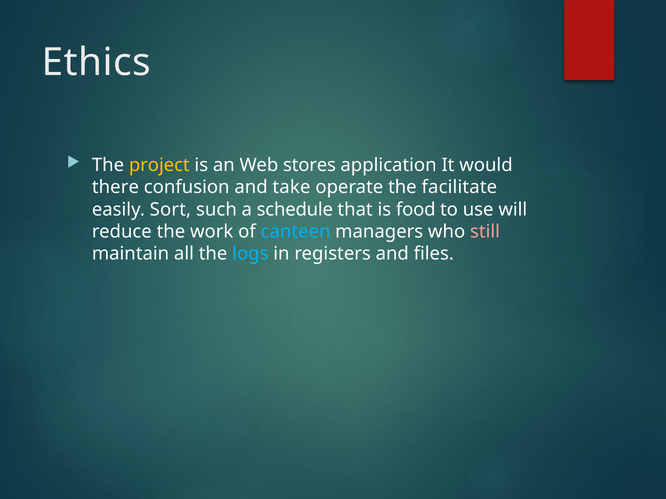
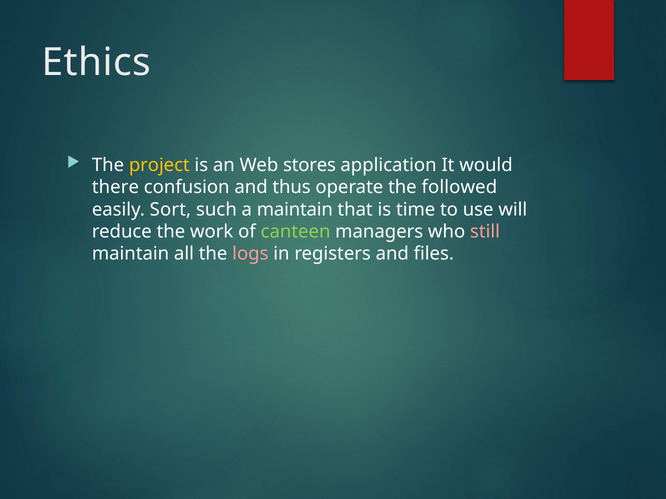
take: take -> thus
facilitate: facilitate -> followed
a schedule: schedule -> maintain
food: food -> time
canteen colour: light blue -> light green
logs colour: light blue -> pink
